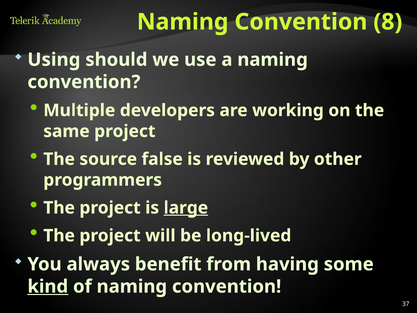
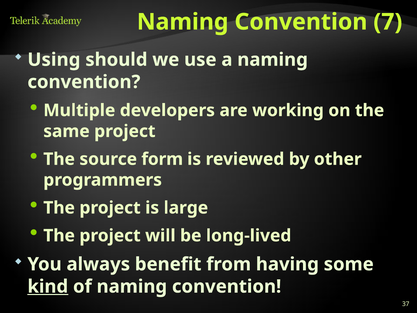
8: 8 -> 7
false: false -> form
large underline: present -> none
